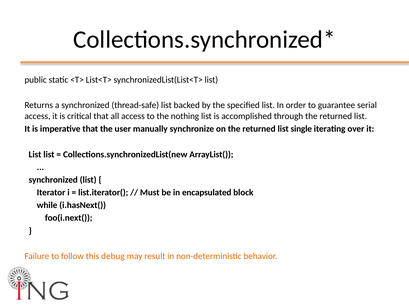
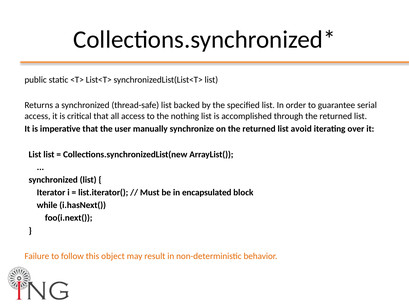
single: single -> avoid
debug: debug -> object
